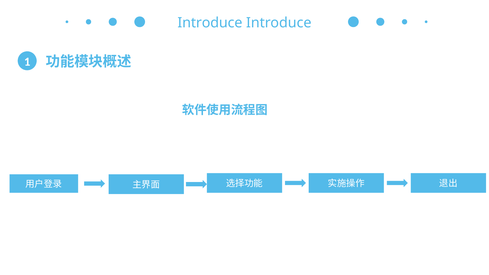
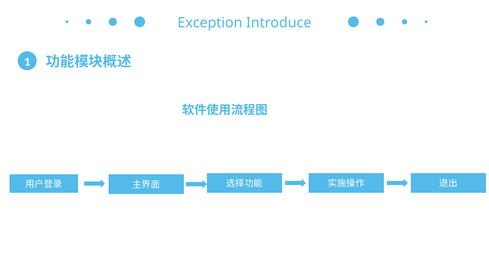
Introduce at (210, 23): Introduce -> Exception
